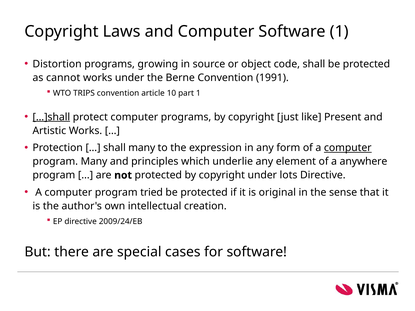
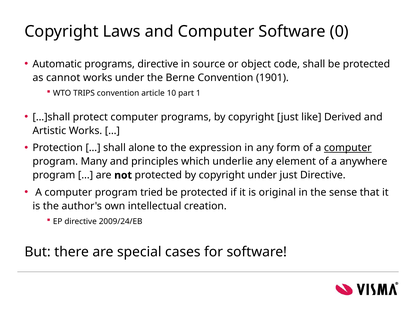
Software 1: 1 -> 0
Distortion: Distortion -> Automatic
programs growing: growing -> directive
1991: 1991 -> 1901
…]shall underline: present -> none
Present: Present -> Derived
shall many: many -> alone
under lots: lots -> just
